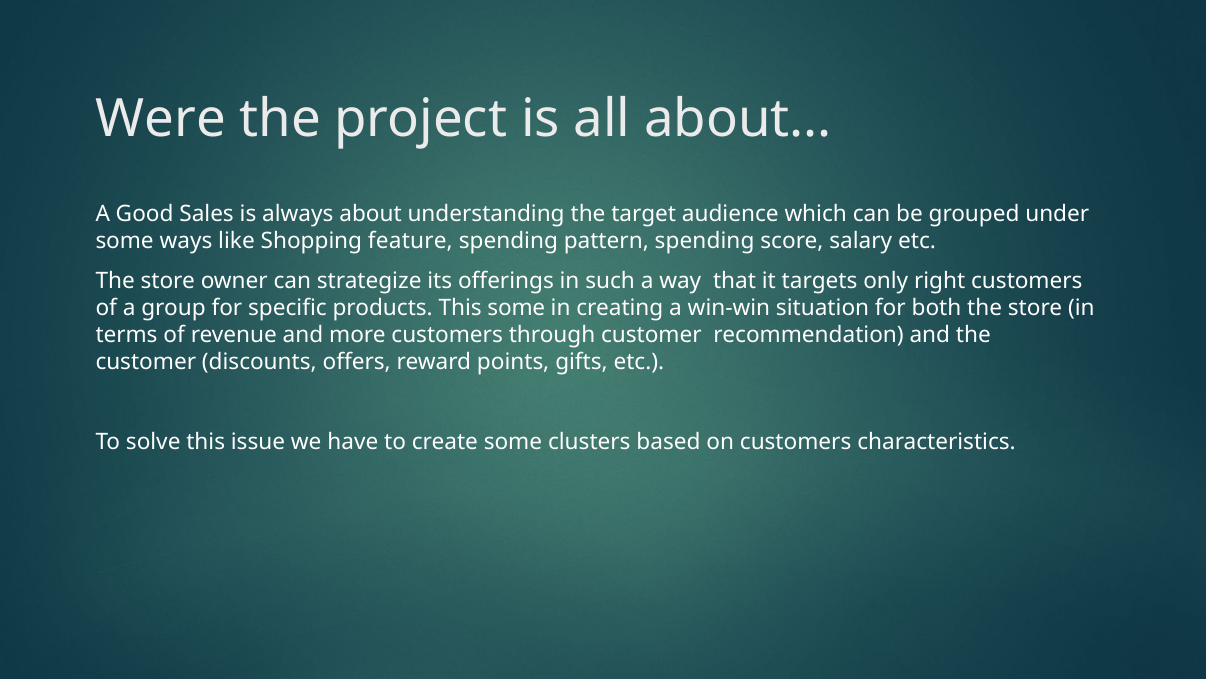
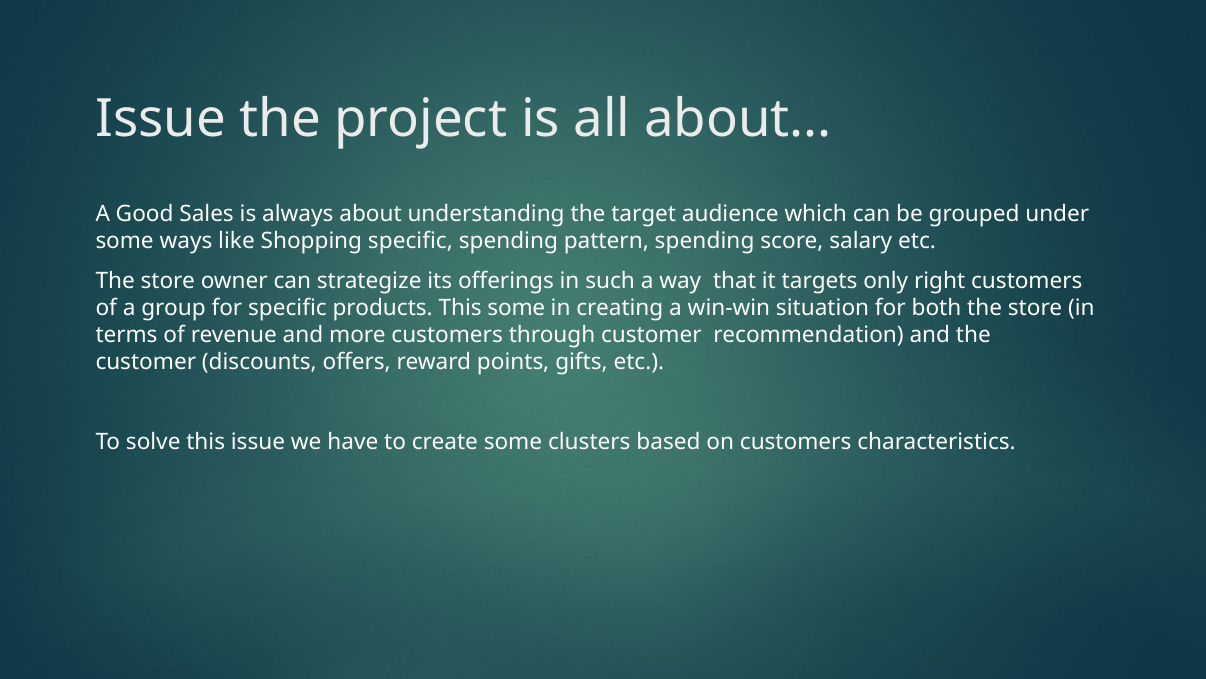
Were at (161, 119): Were -> Issue
Shopping feature: feature -> specific
